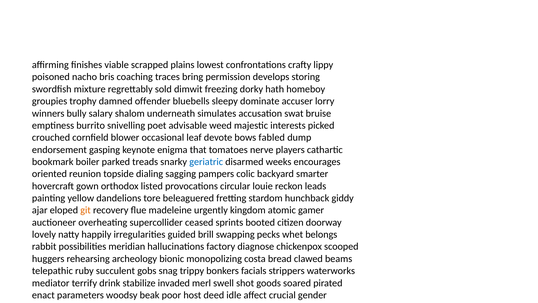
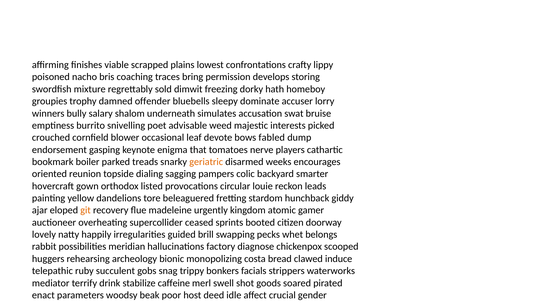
geriatric colour: blue -> orange
beams: beams -> induce
invaded: invaded -> caffeine
